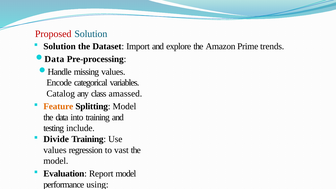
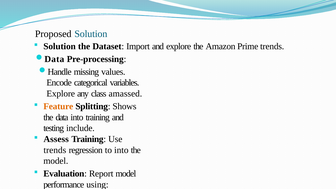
Proposed colour: red -> black
Catalog at (61, 94): Catalog -> Explore
Splitting Model: Model -> Shows
Divide: Divide -> Assess
values at (55, 150): values -> trends
to vast: vast -> into
